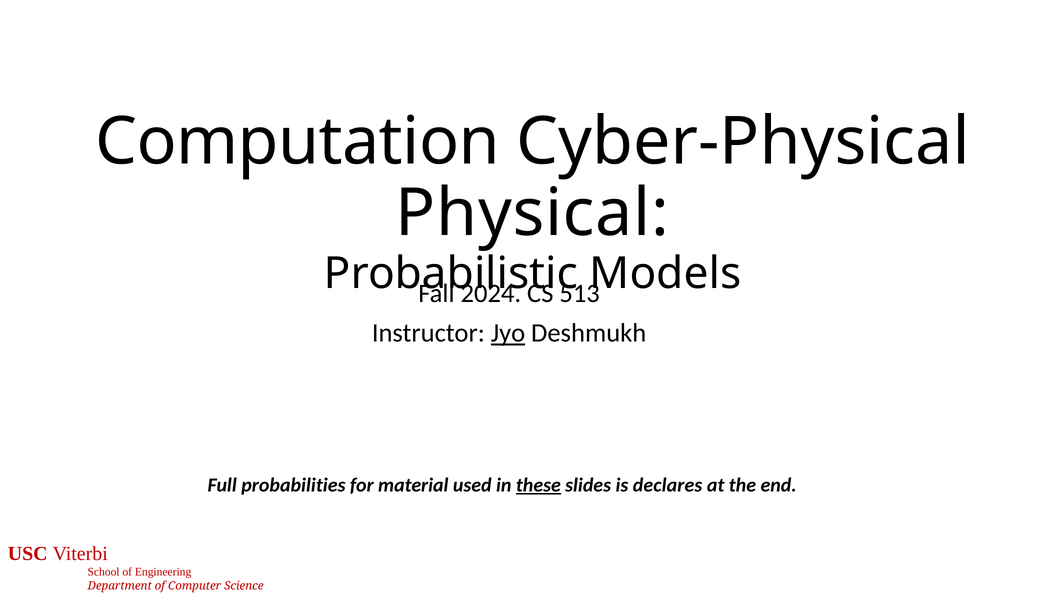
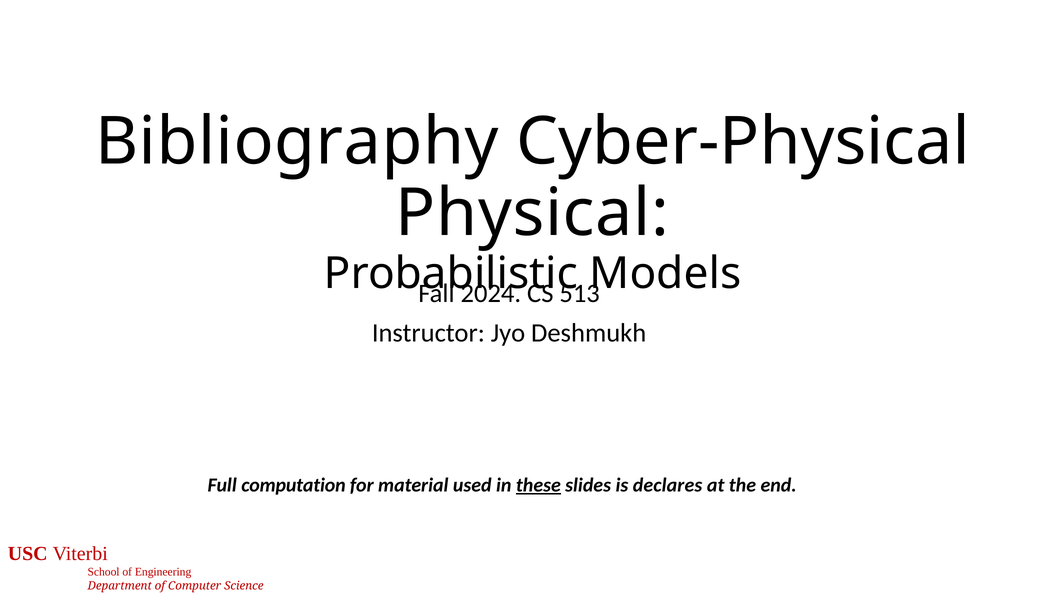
Computation: Computation -> Bibliography
Jyo underline: present -> none
probabilities: probabilities -> computation
